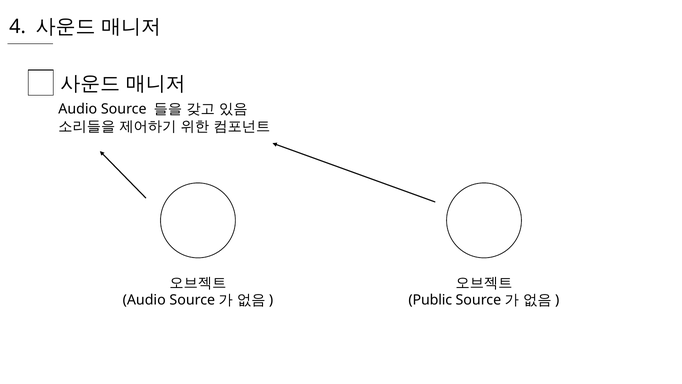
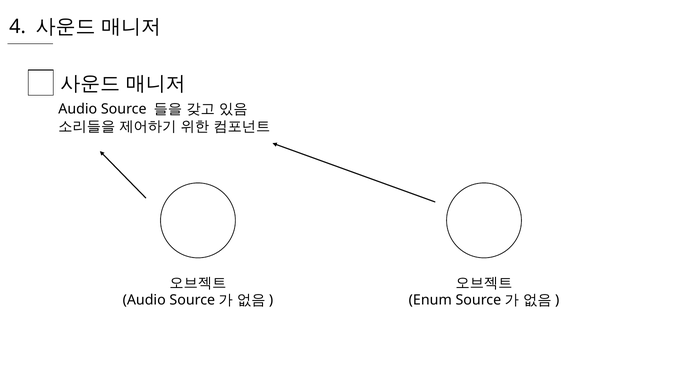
Public: Public -> Enum
